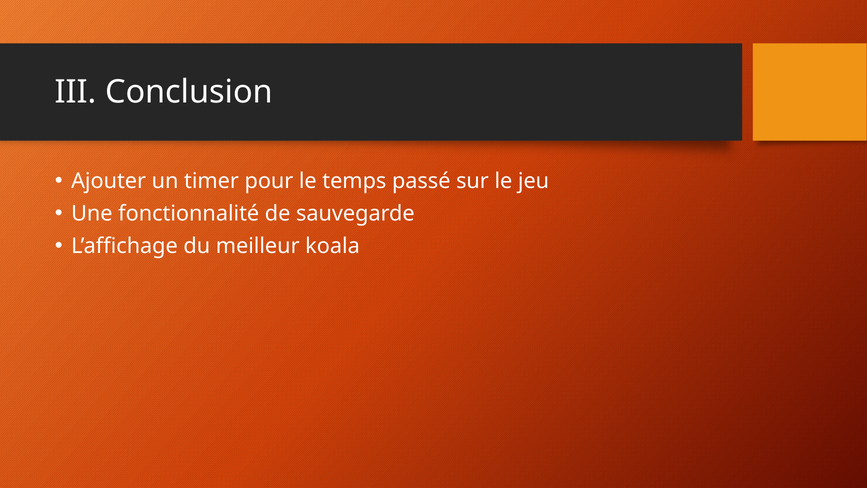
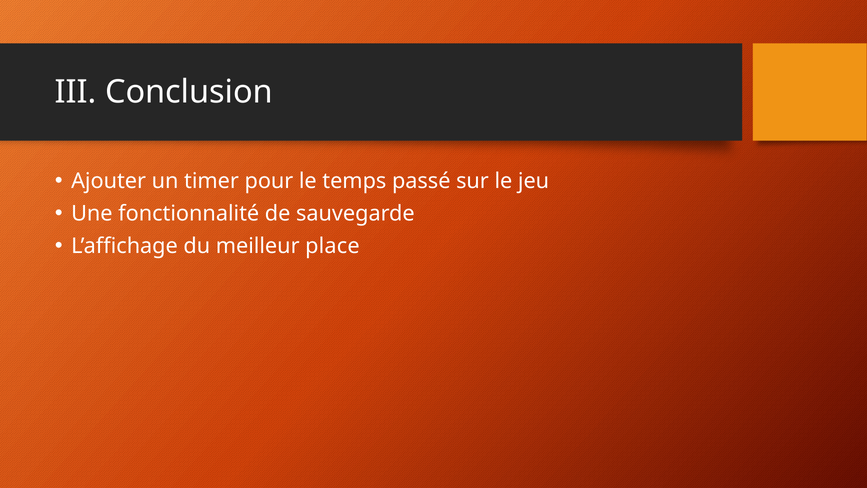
koala: koala -> place
